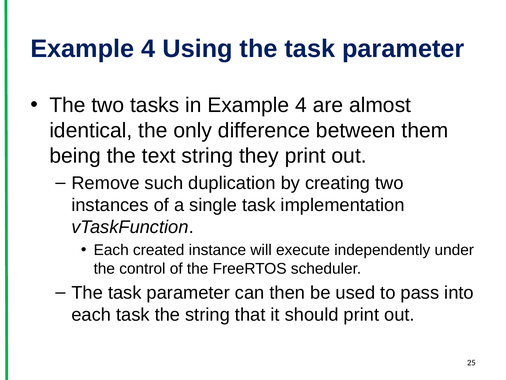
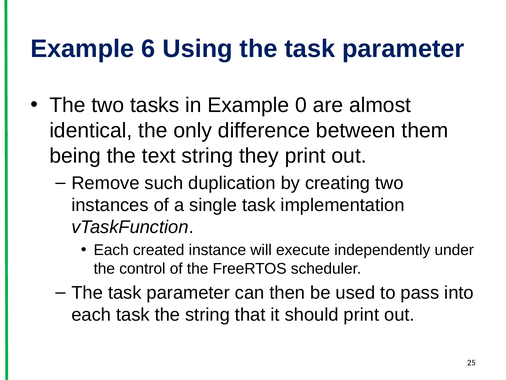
4 at (148, 49): 4 -> 6
in Example 4: 4 -> 0
